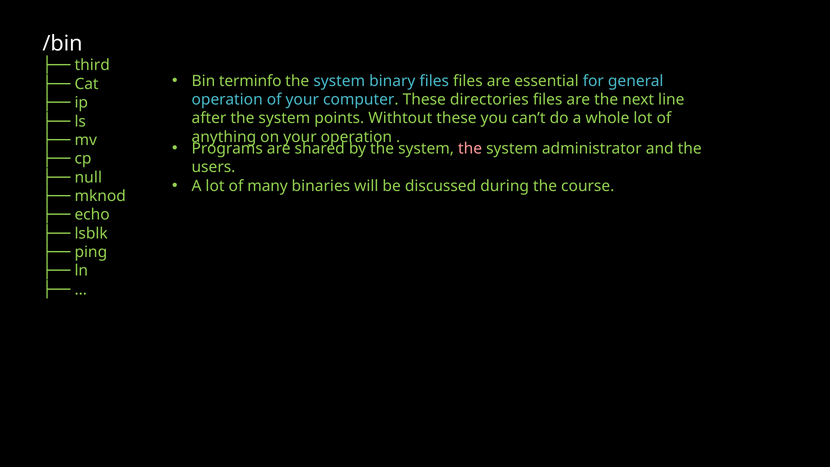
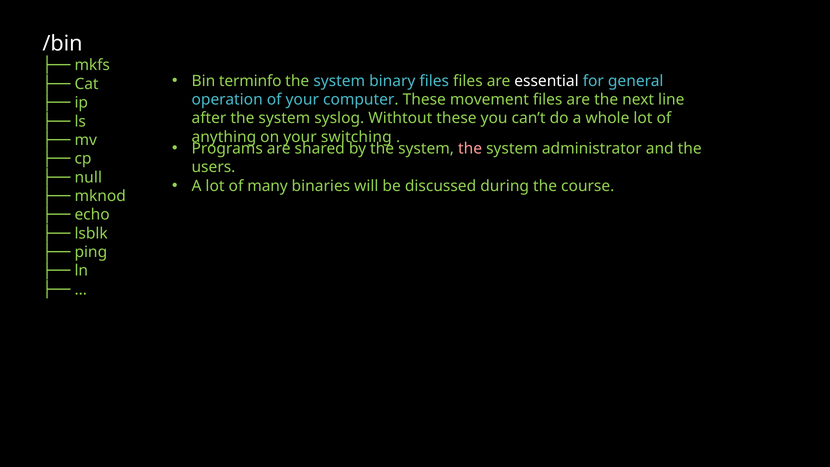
third: third -> mkfs
essential colour: light green -> white
directories: directories -> movement
points: points -> syslog
your operation: operation -> switching
